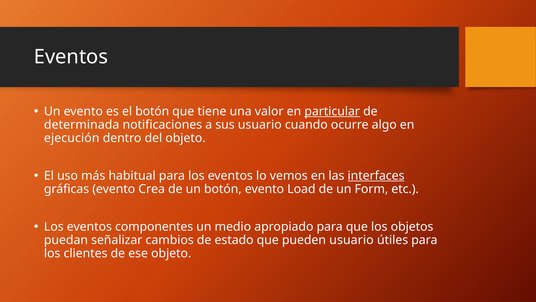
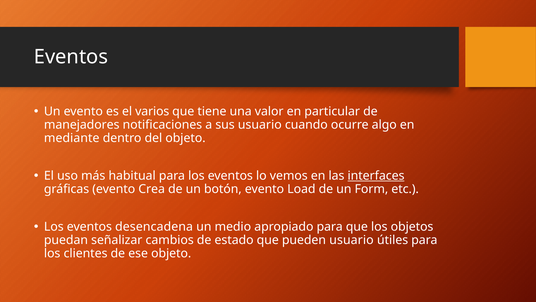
el botón: botón -> varios
particular underline: present -> none
determinada: determinada -> manejadores
ejecución: ejecución -> mediante
componentes: componentes -> desencadena
